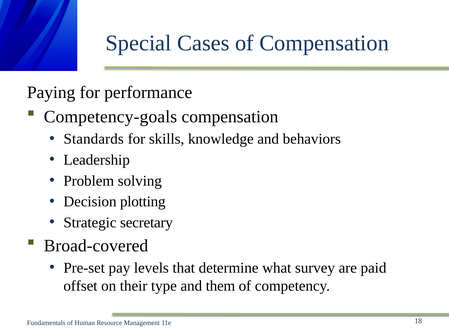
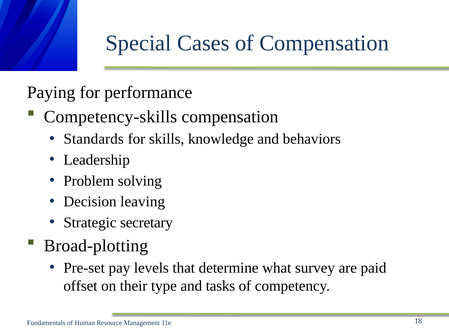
Competency-goals: Competency-goals -> Competency-skills
plotting: plotting -> leaving
Broad-covered: Broad-covered -> Broad-plotting
them: them -> tasks
